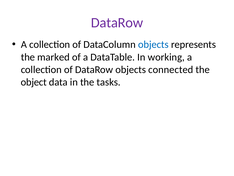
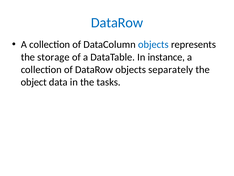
DataRow at (117, 23) colour: purple -> blue
marked: marked -> storage
working: working -> instance
connected: connected -> separately
